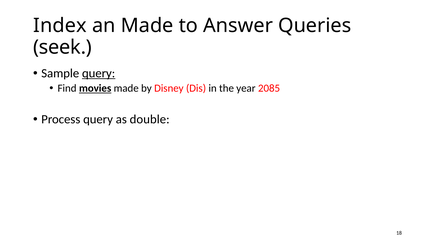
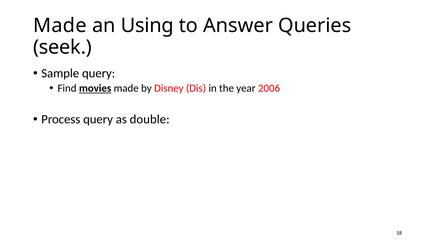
Index at (60, 26): Index -> Made
an Made: Made -> Using
query at (99, 74) underline: present -> none
2085: 2085 -> 2006
